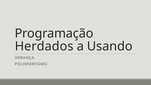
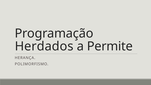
Usando: Usando -> Permite
